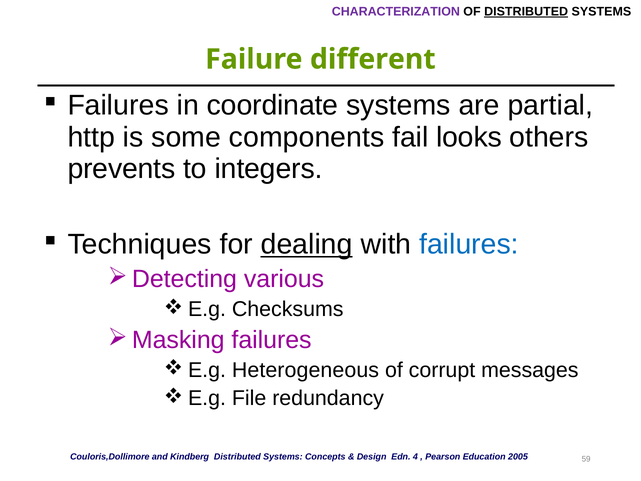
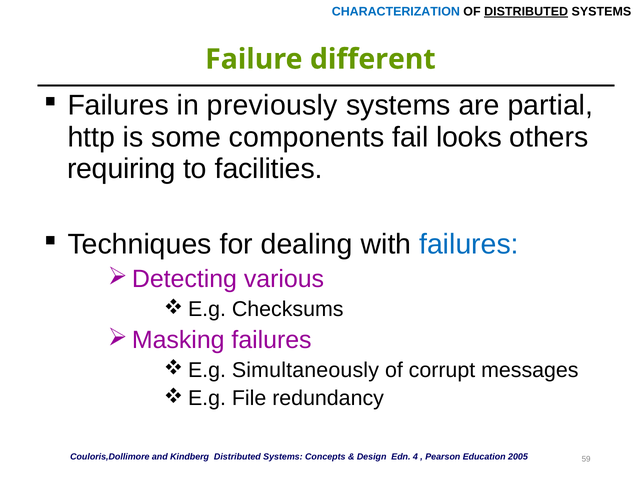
CHARACTERIZATION colour: purple -> blue
coordinate: coordinate -> previously
prevents: prevents -> requiring
integers: integers -> facilities
dealing underline: present -> none
Heterogeneous: Heterogeneous -> Simultaneously
